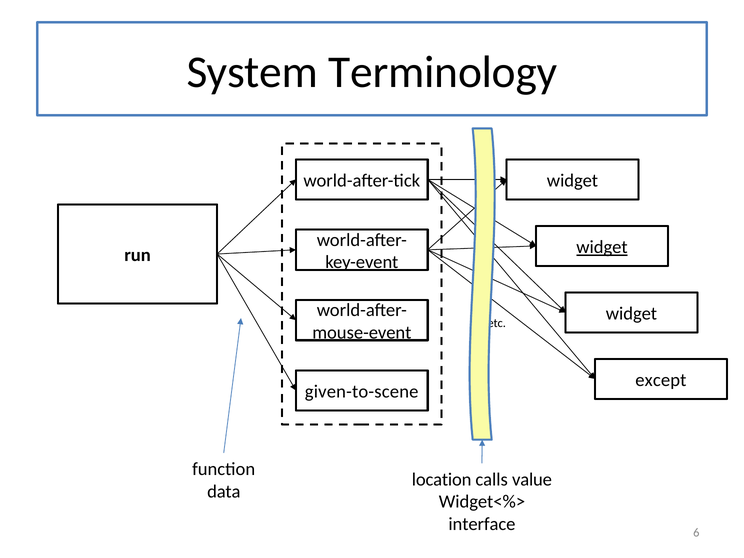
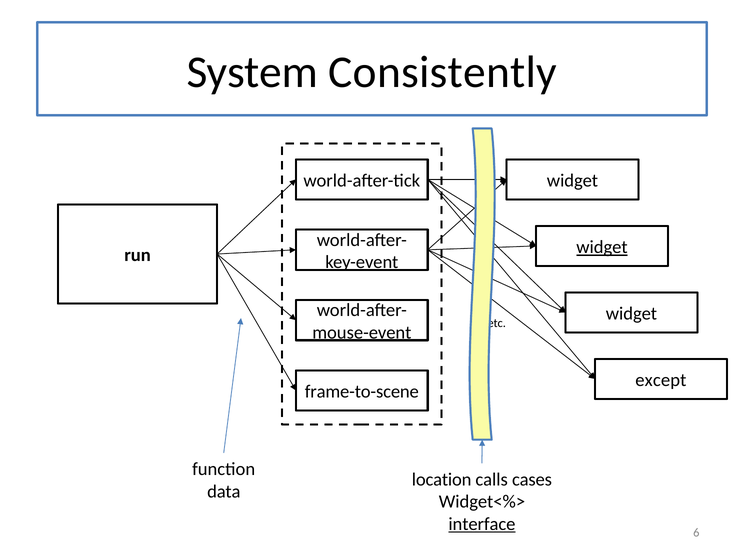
Terminology: Terminology -> Consistently
given-to-scene: given-to-scene -> frame-to-scene
value: value -> cases
interface underline: none -> present
